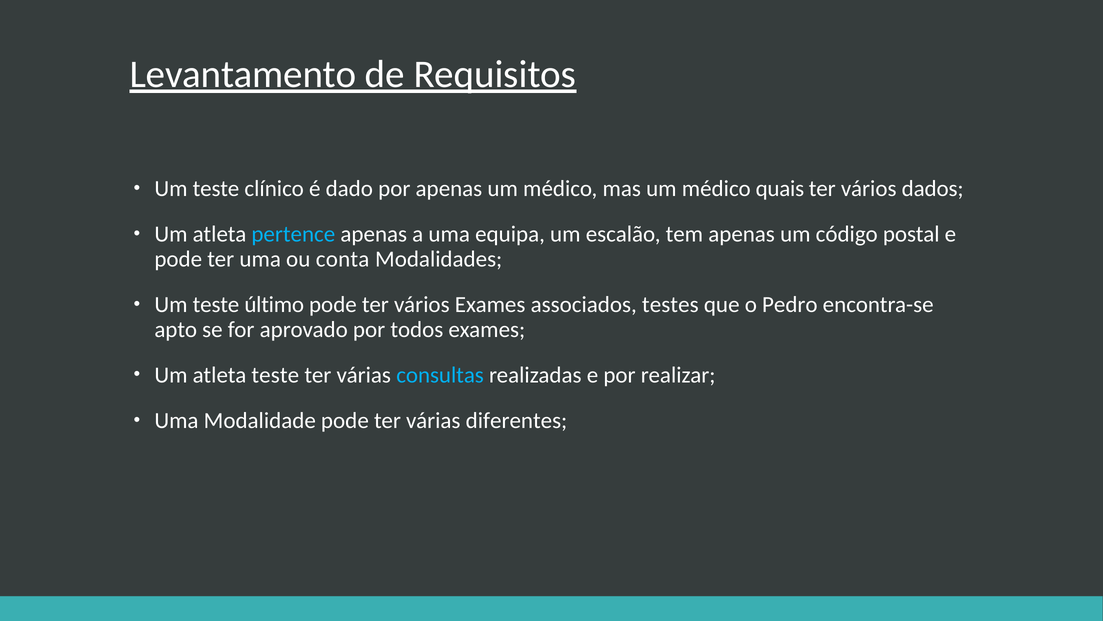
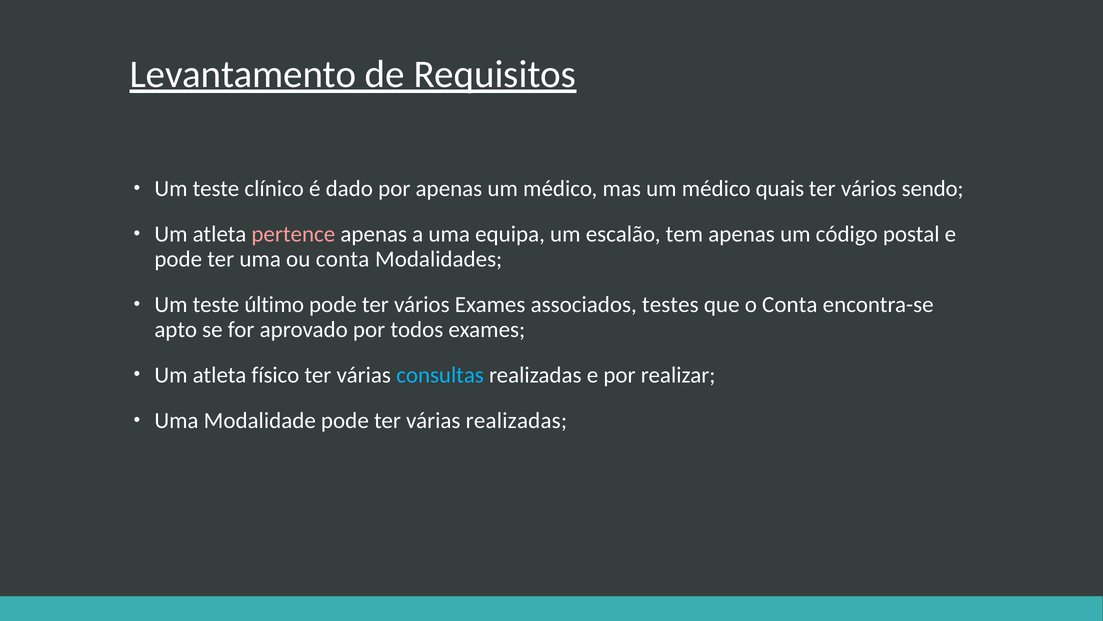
dados: dados -> sendo
pertence colour: light blue -> pink
o Pedro: Pedro -> Conta
atleta teste: teste -> físico
várias diferentes: diferentes -> realizadas
